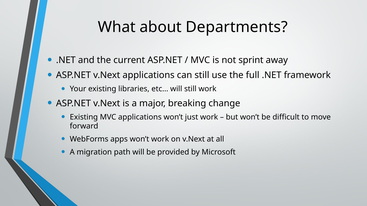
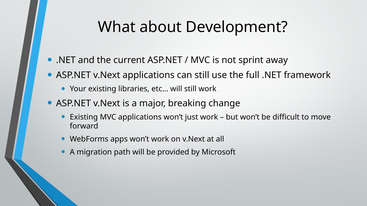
Departments: Departments -> Development
